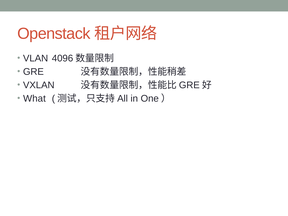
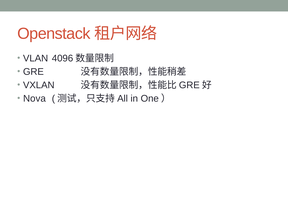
What: What -> Nova
